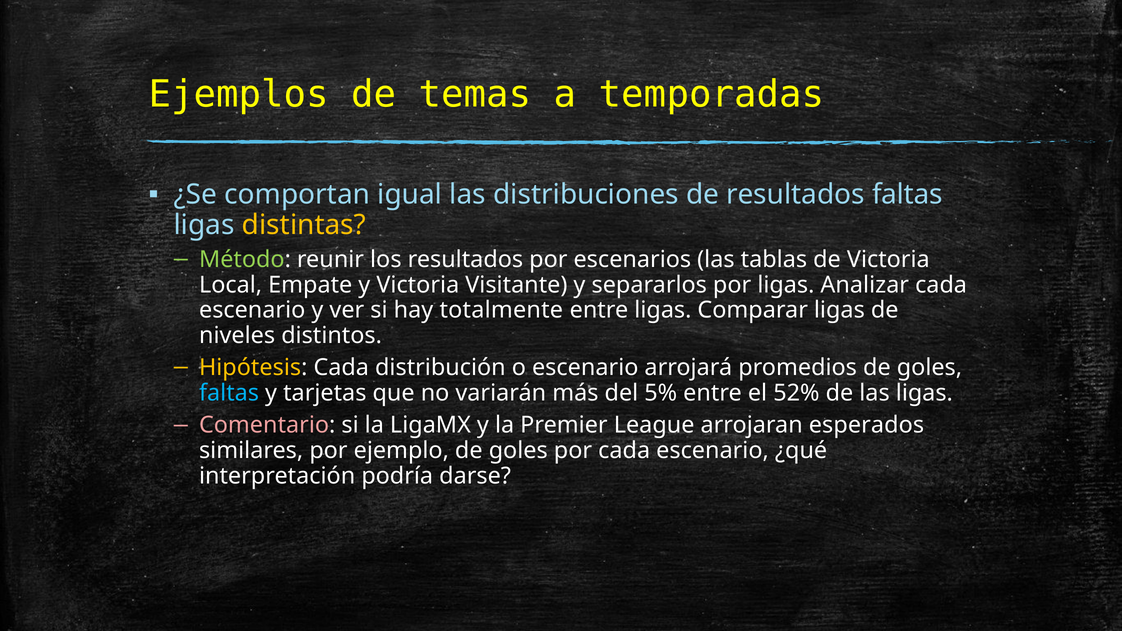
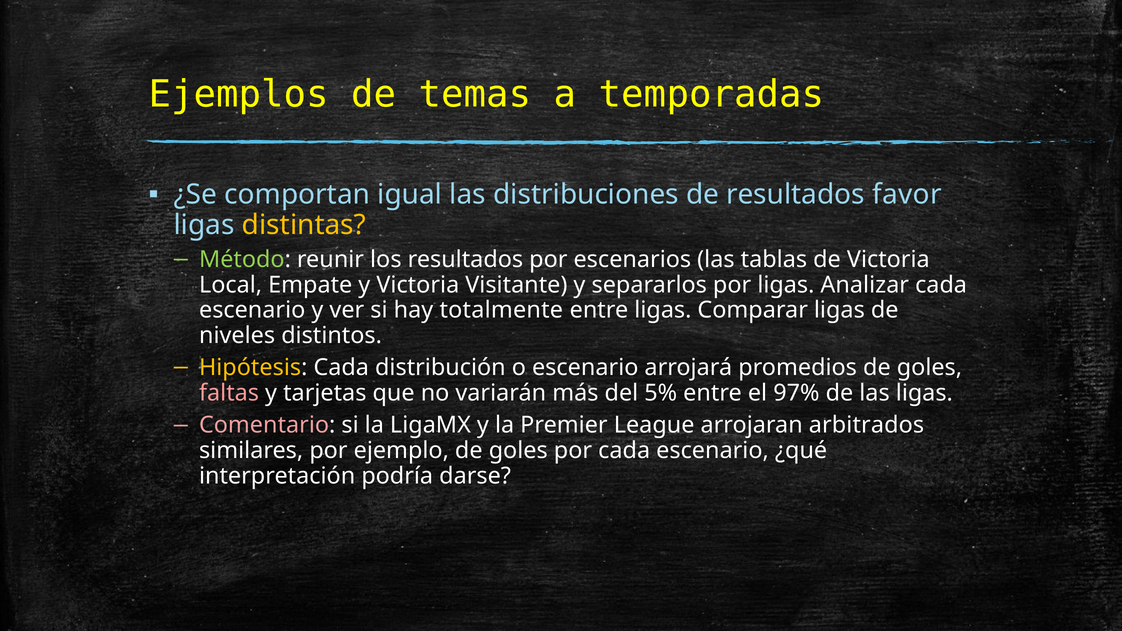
resultados faltas: faltas -> favor
faltas at (229, 393) colour: light blue -> pink
52%: 52% -> 97%
esperados: esperados -> arbitrados
